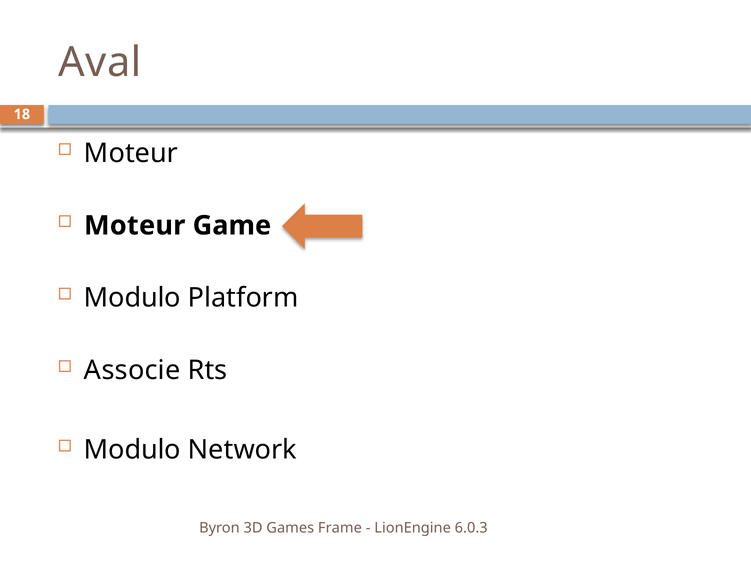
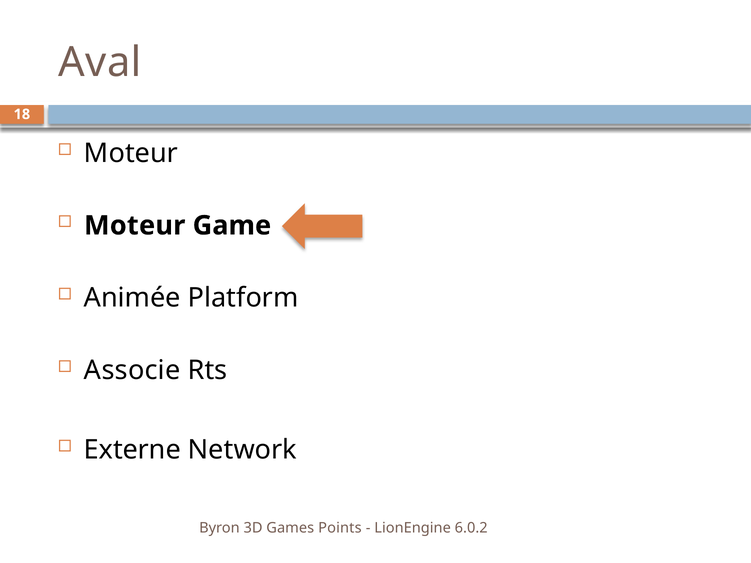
Modulo at (132, 298): Modulo -> Animée
Modulo at (132, 450): Modulo -> Externe
Frame: Frame -> Points
6.0.3: 6.0.3 -> 6.0.2
